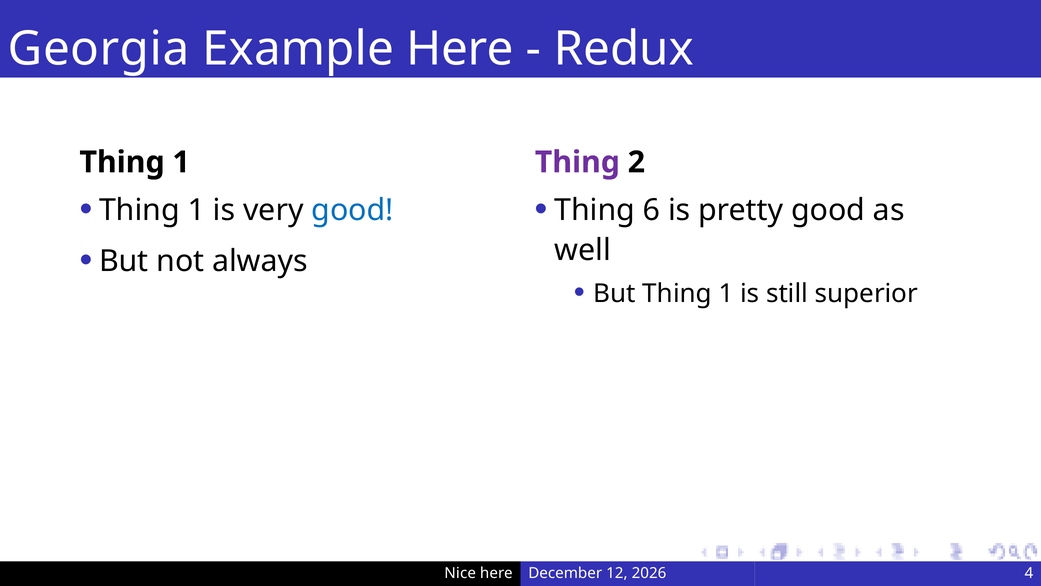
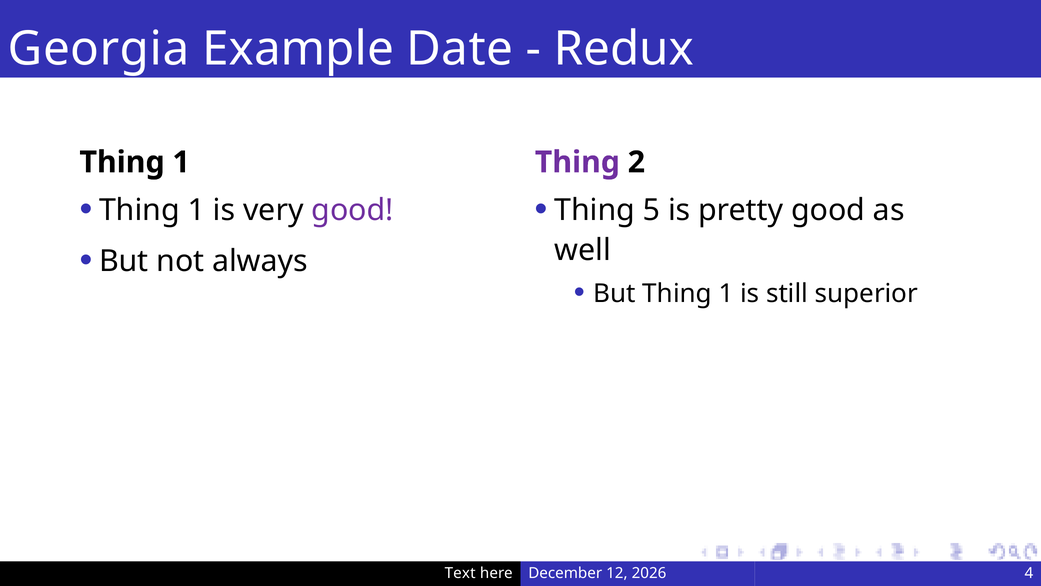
Example Here: Here -> Date
good at (352, 210) colour: blue -> purple
6: 6 -> 5
Nice: Nice -> Text
